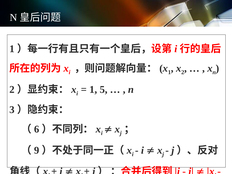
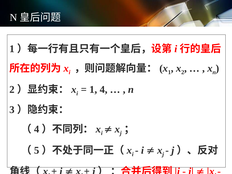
1 5: 5 -> 4
6 at (37, 129): 6 -> 4
9: 9 -> 5
